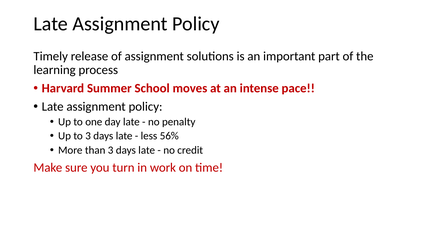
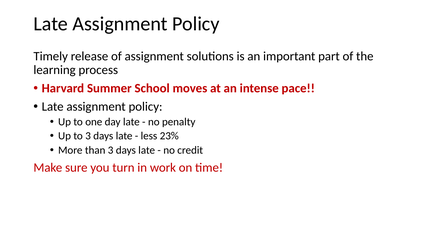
56%: 56% -> 23%
